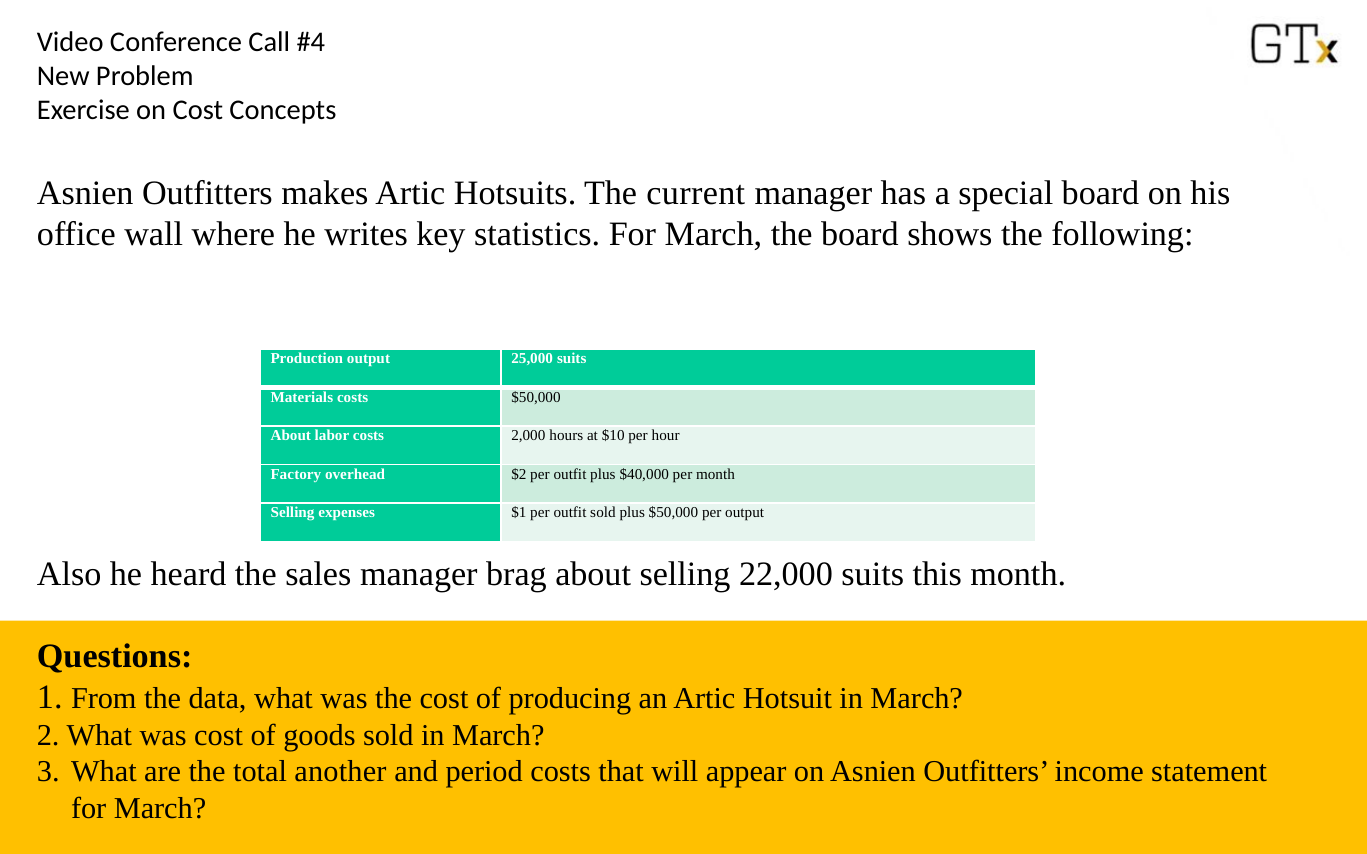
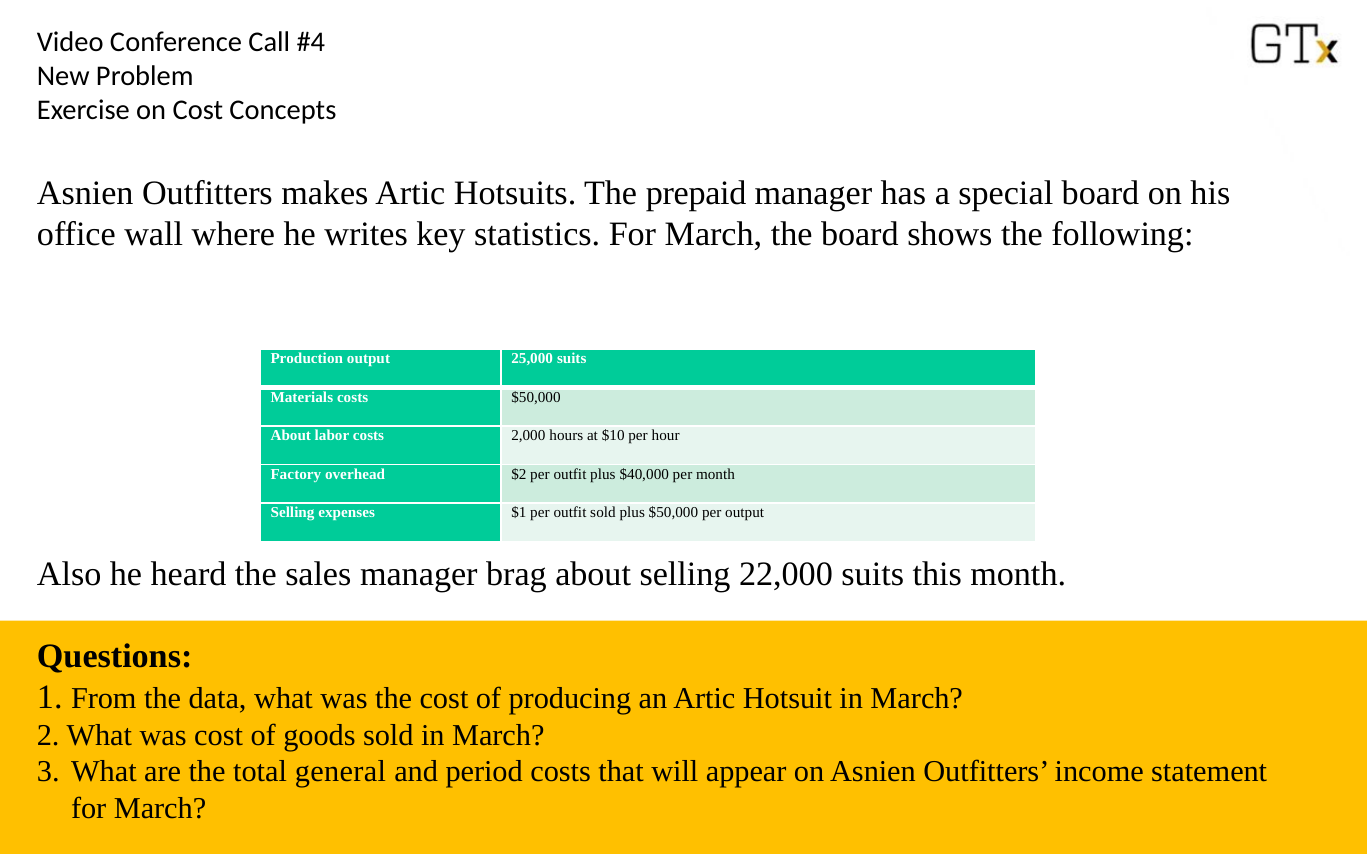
current: current -> prepaid
another: another -> general
